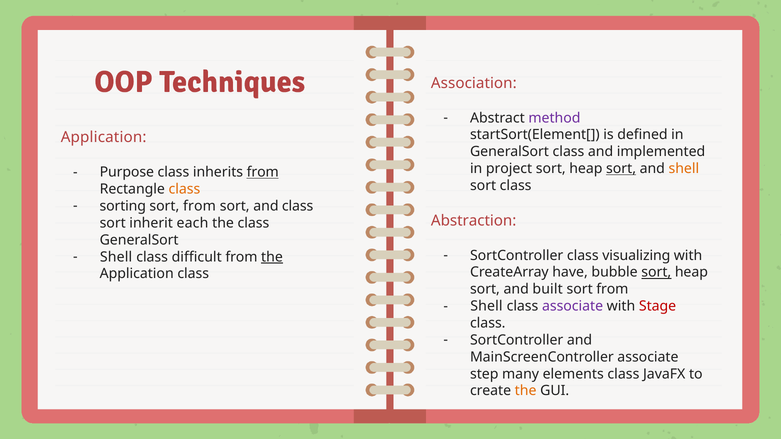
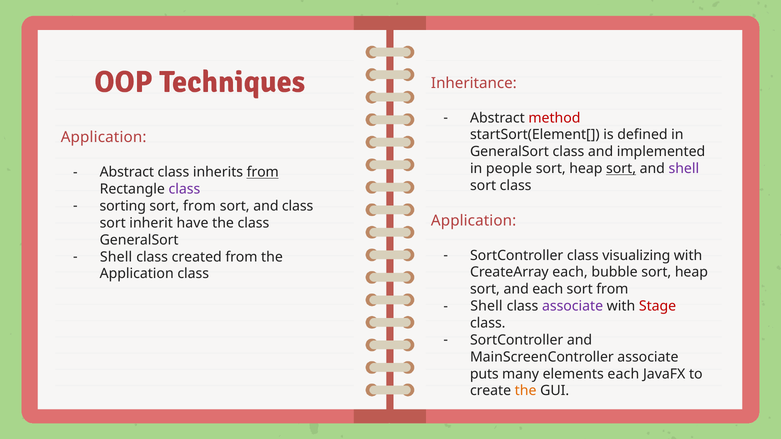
Association: Association -> Inheritance
method colour: purple -> red
project: project -> people
shell at (684, 169) colour: orange -> purple
Purpose at (127, 172): Purpose -> Abstract
class at (184, 189) colour: orange -> purple
Abstraction at (474, 221): Abstraction -> Application
each: each -> have
difficult: difficult -> created
the at (272, 257) underline: present -> none
CreateArray have: have -> each
sort at (656, 273) underline: present -> none
and built: built -> each
step: step -> puts
elements class: class -> each
